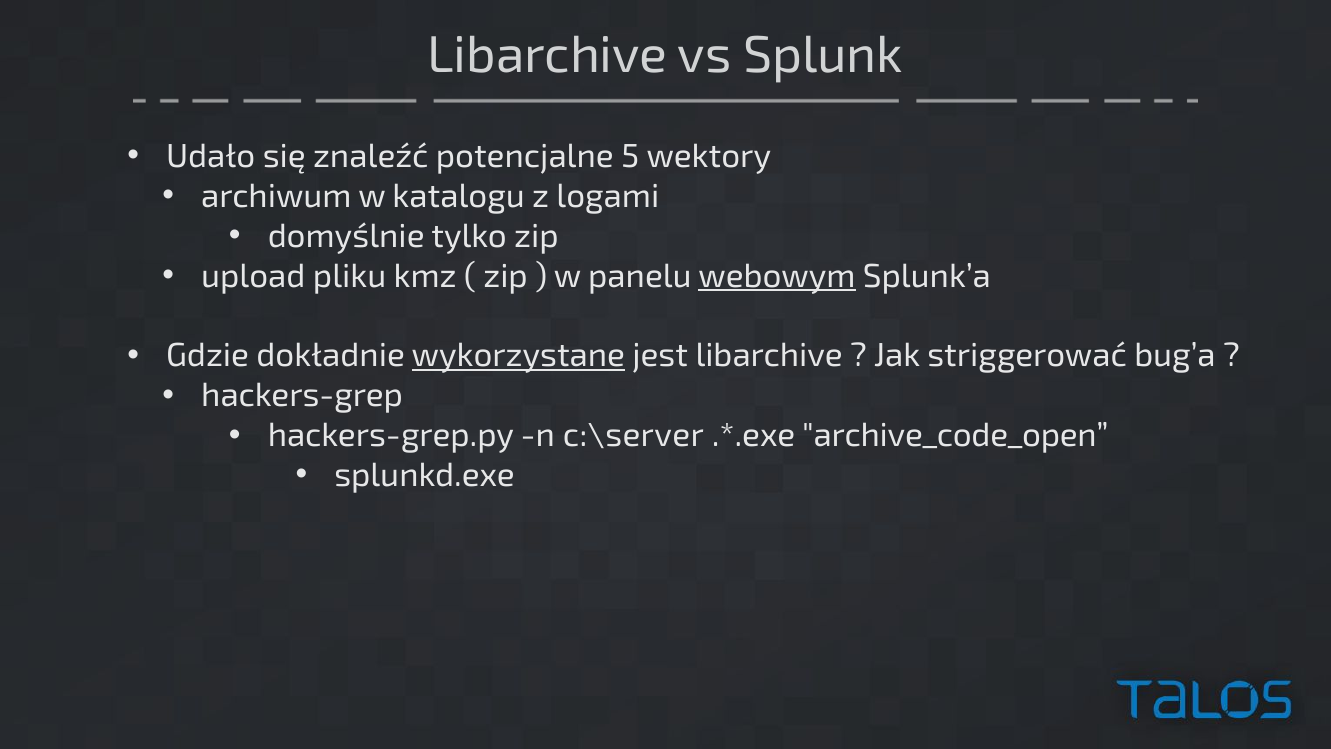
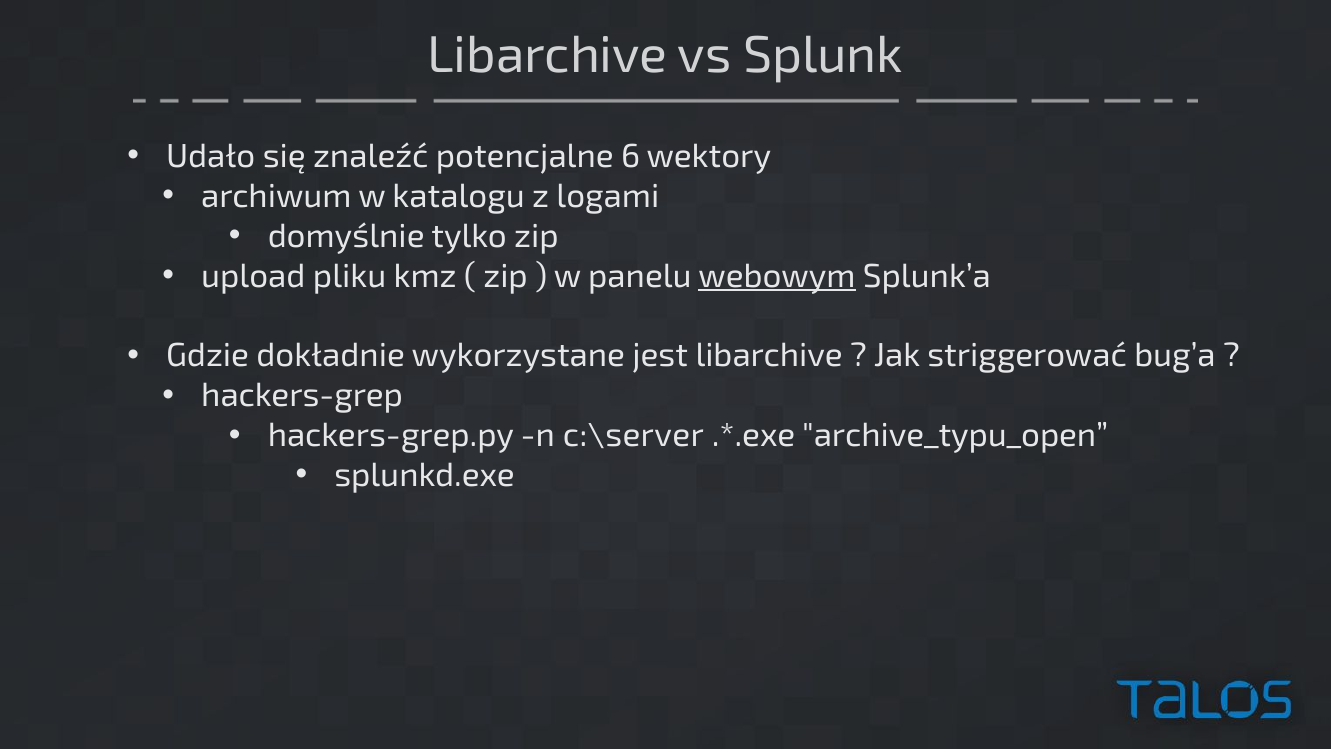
5: 5 -> 6
wykorzystane underline: present -> none
archive_code_open: archive_code_open -> archive_typu_open
